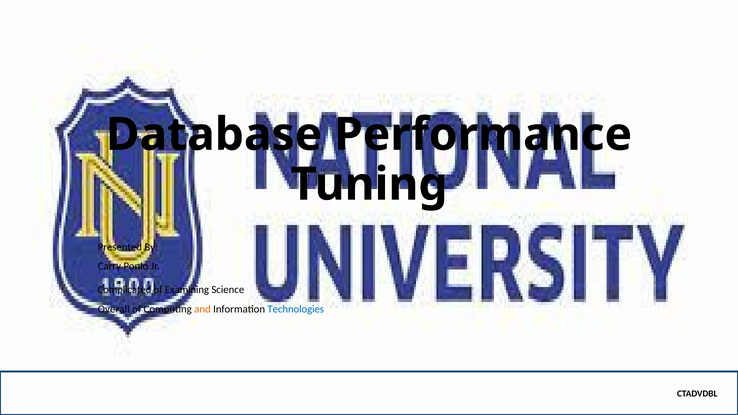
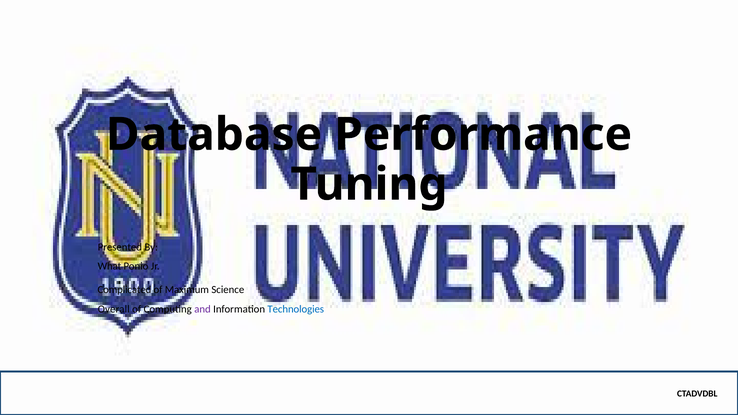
Carry: Carry -> What
Examining: Examining -> Maximum
and colour: orange -> purple
